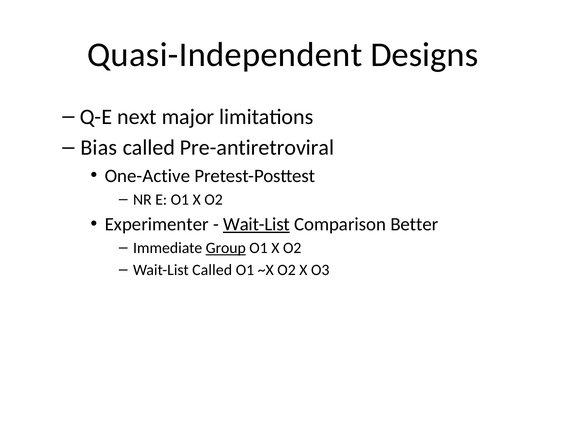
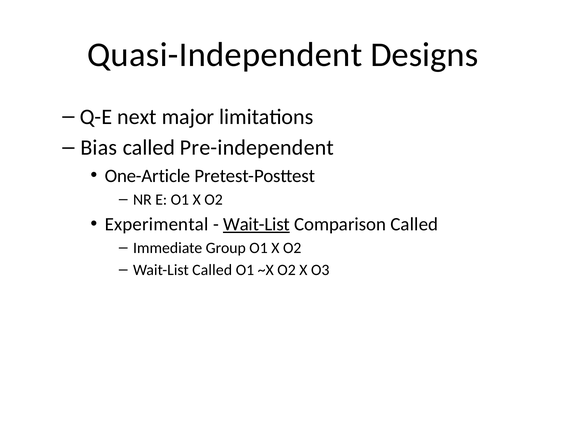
Pre-antiretroviral: Pre-antiretroviral -> Pre-independent
One-Active: One-Active -> One-Article
Experimenter: Experimenter -> Experimental
Comparison Better: Better -> Called
Group underline: present -> none
